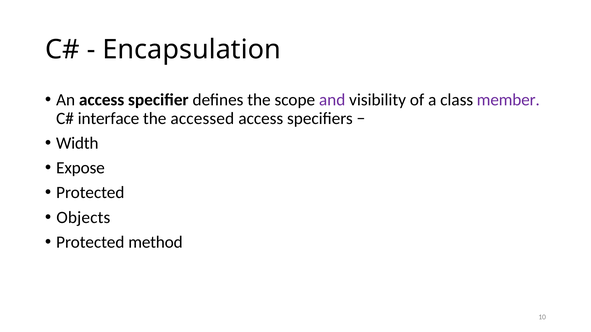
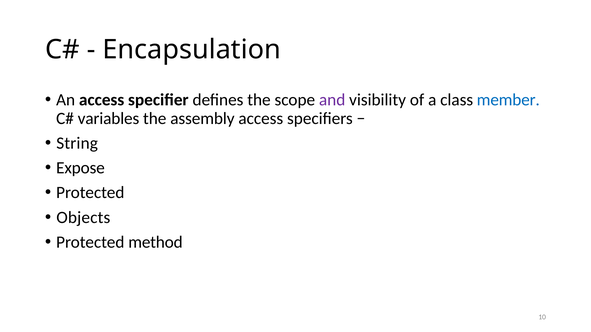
member colour: purple -> blue
interface: interface -> variables
accessed: accessed -> assembly
Width: Width -> String
